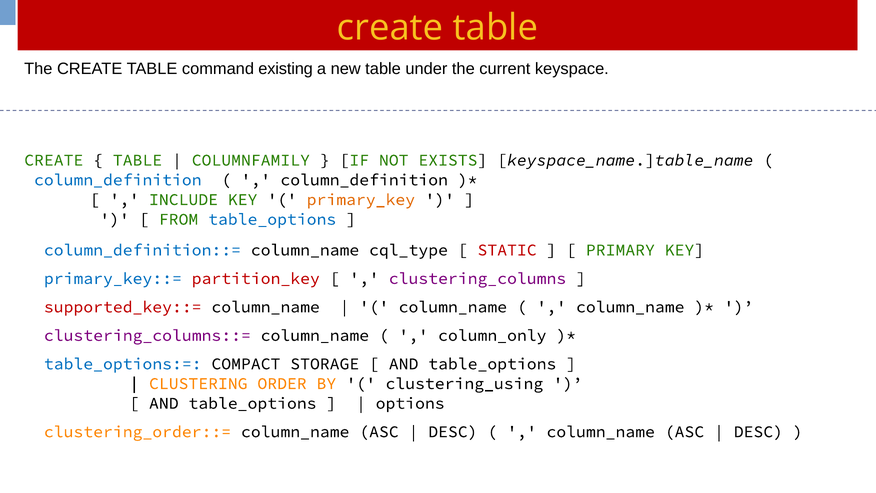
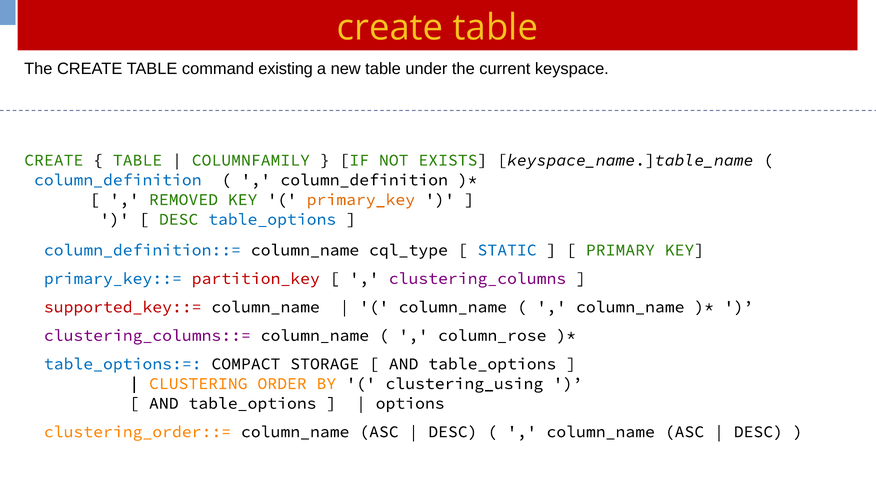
INCLUDE: INCLUDE -> REMOVED
FROM at (179, 219): FROM -> DESC
STATIC colour: red -> blue
column_only: column_only -> column_rose
